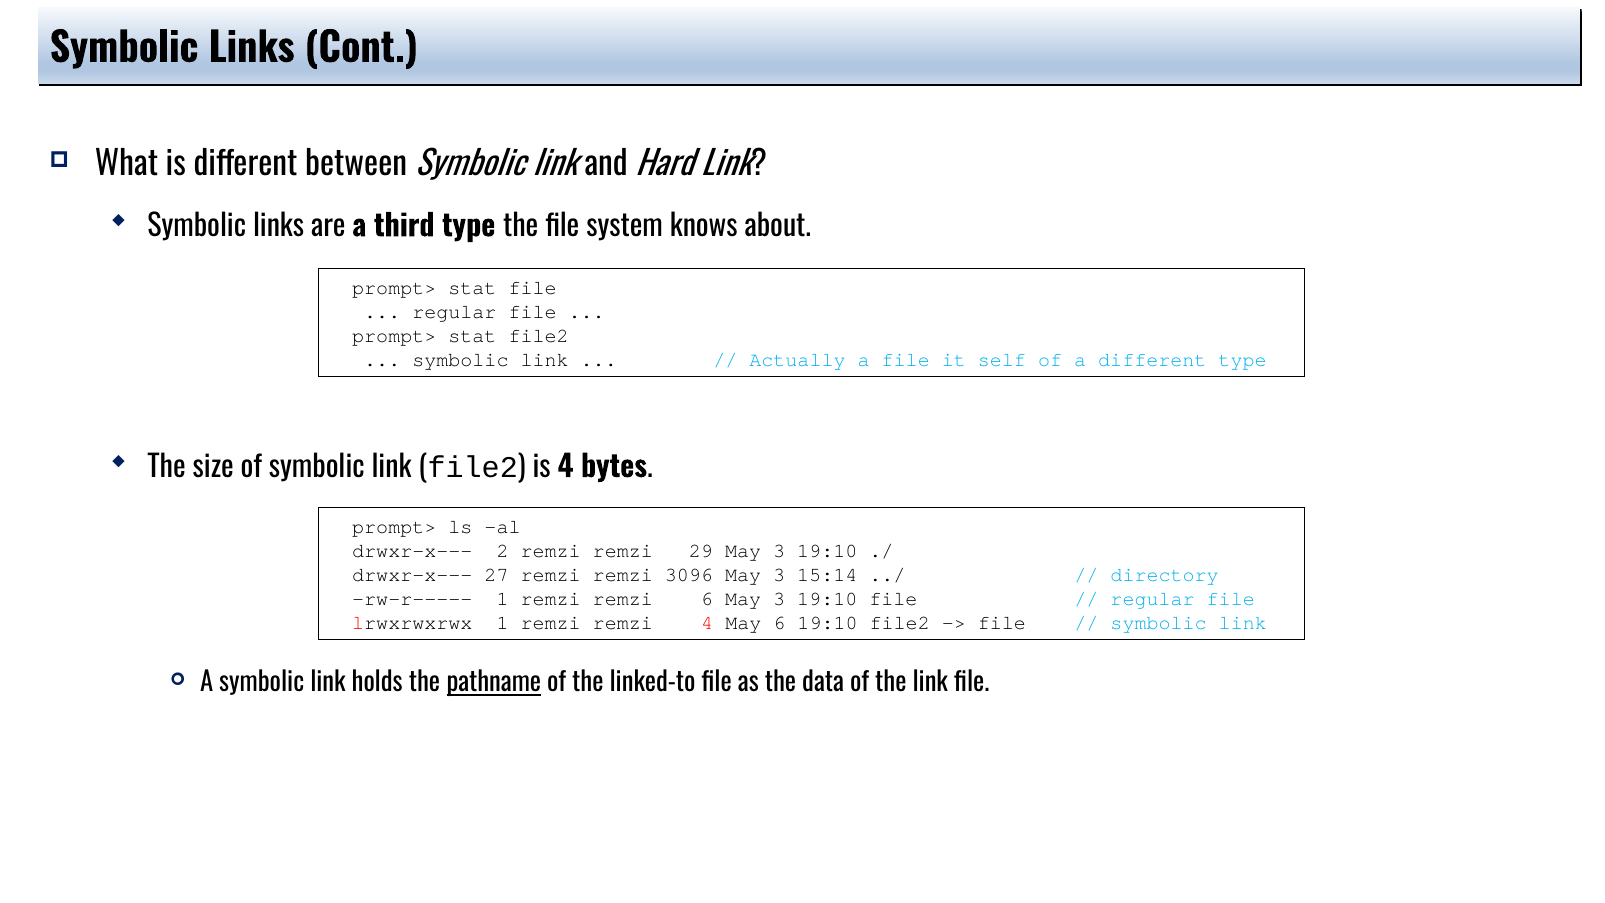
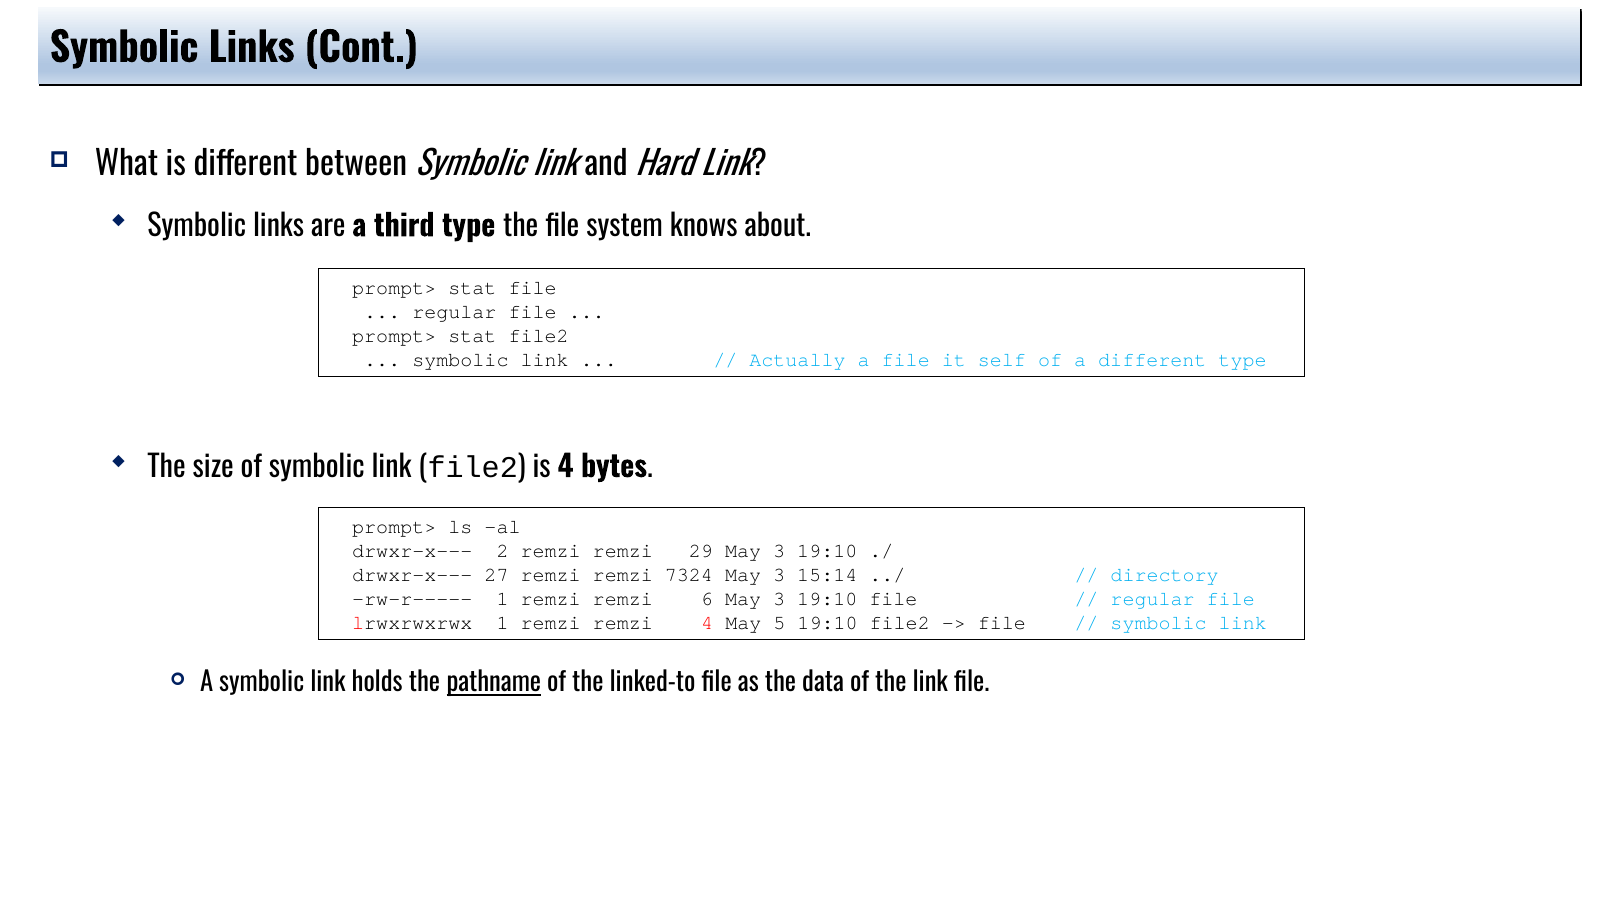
3096: 3096 -> 7324
May 6: 6 -> 5
